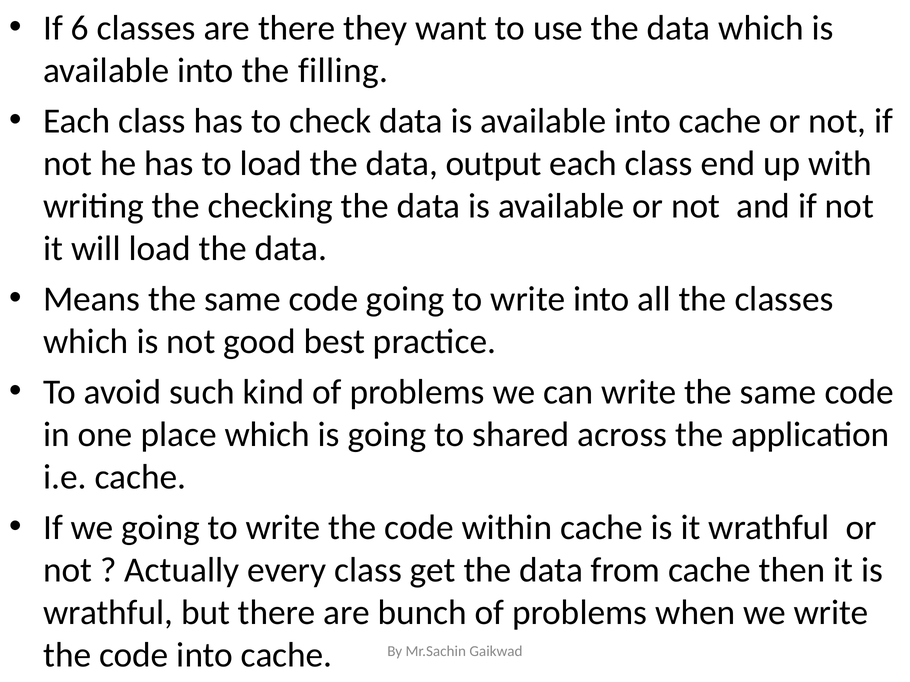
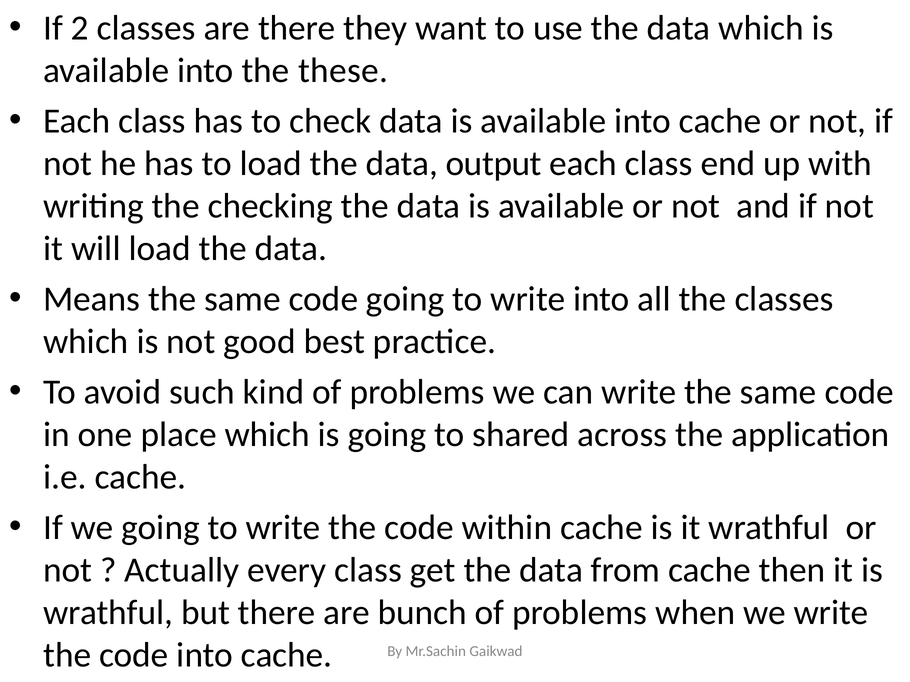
6: 6 -> 2
filling: filling -> these
